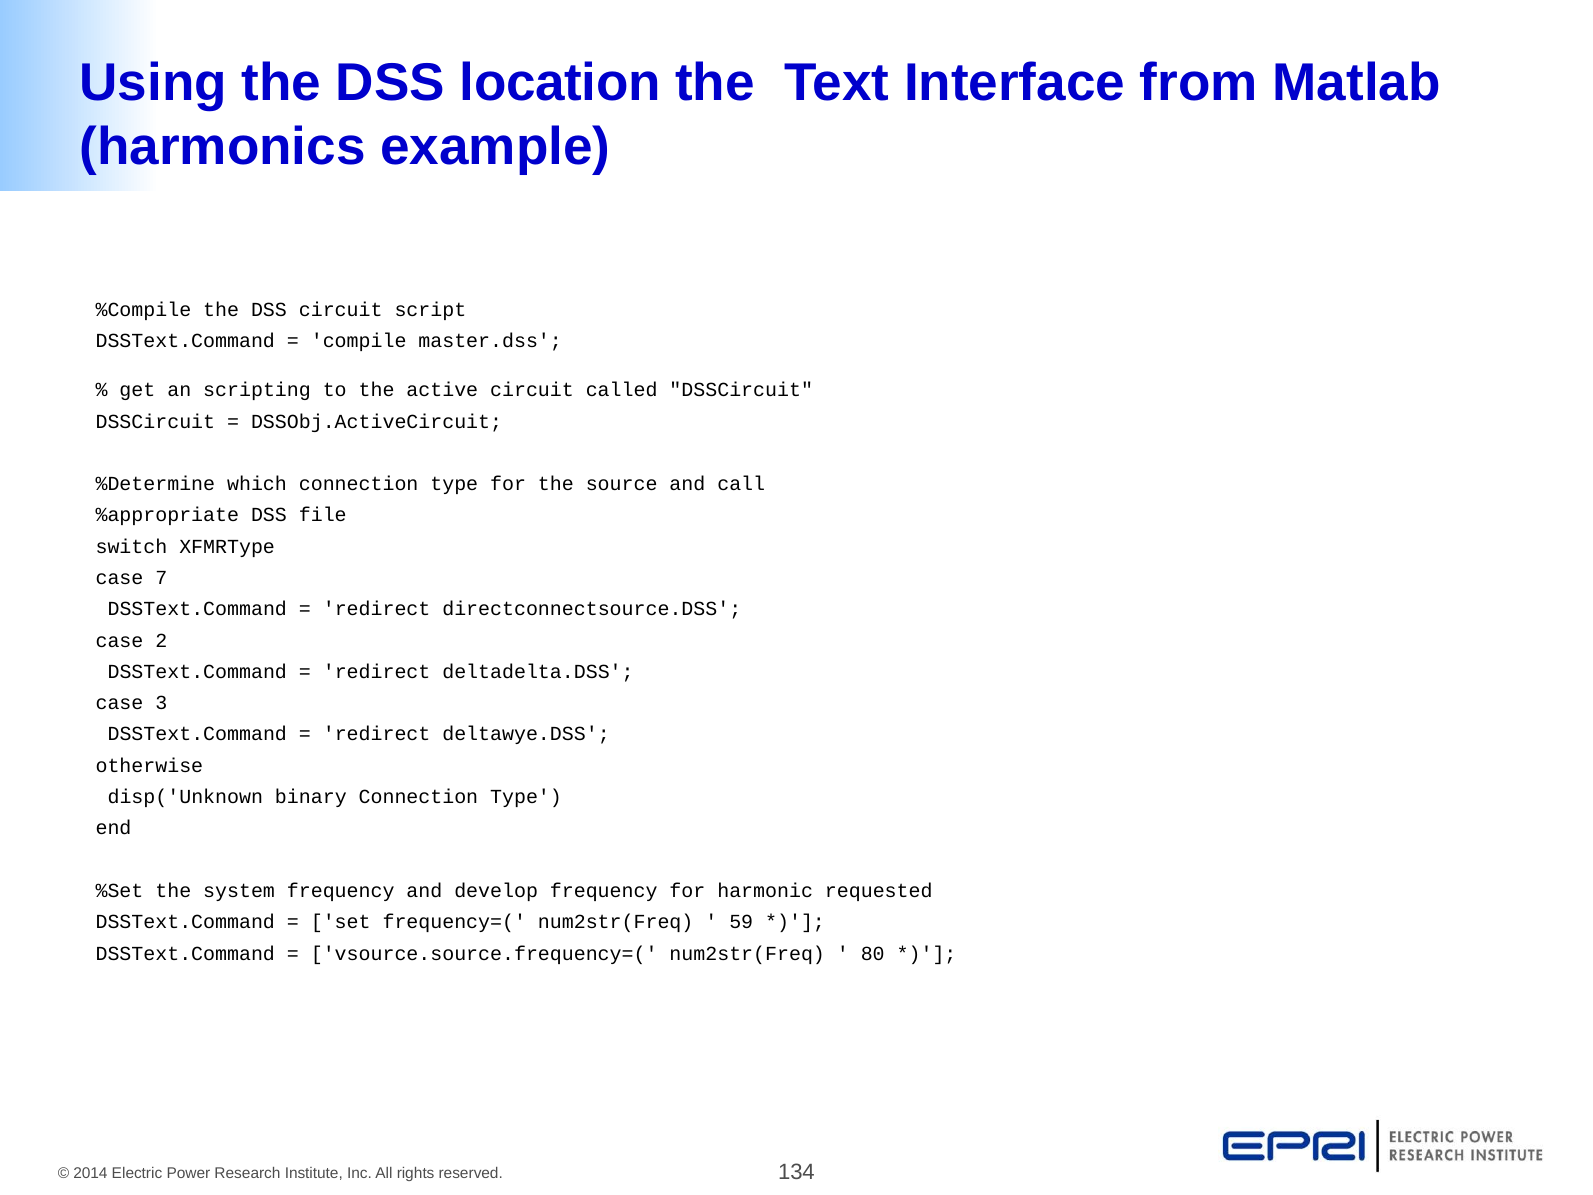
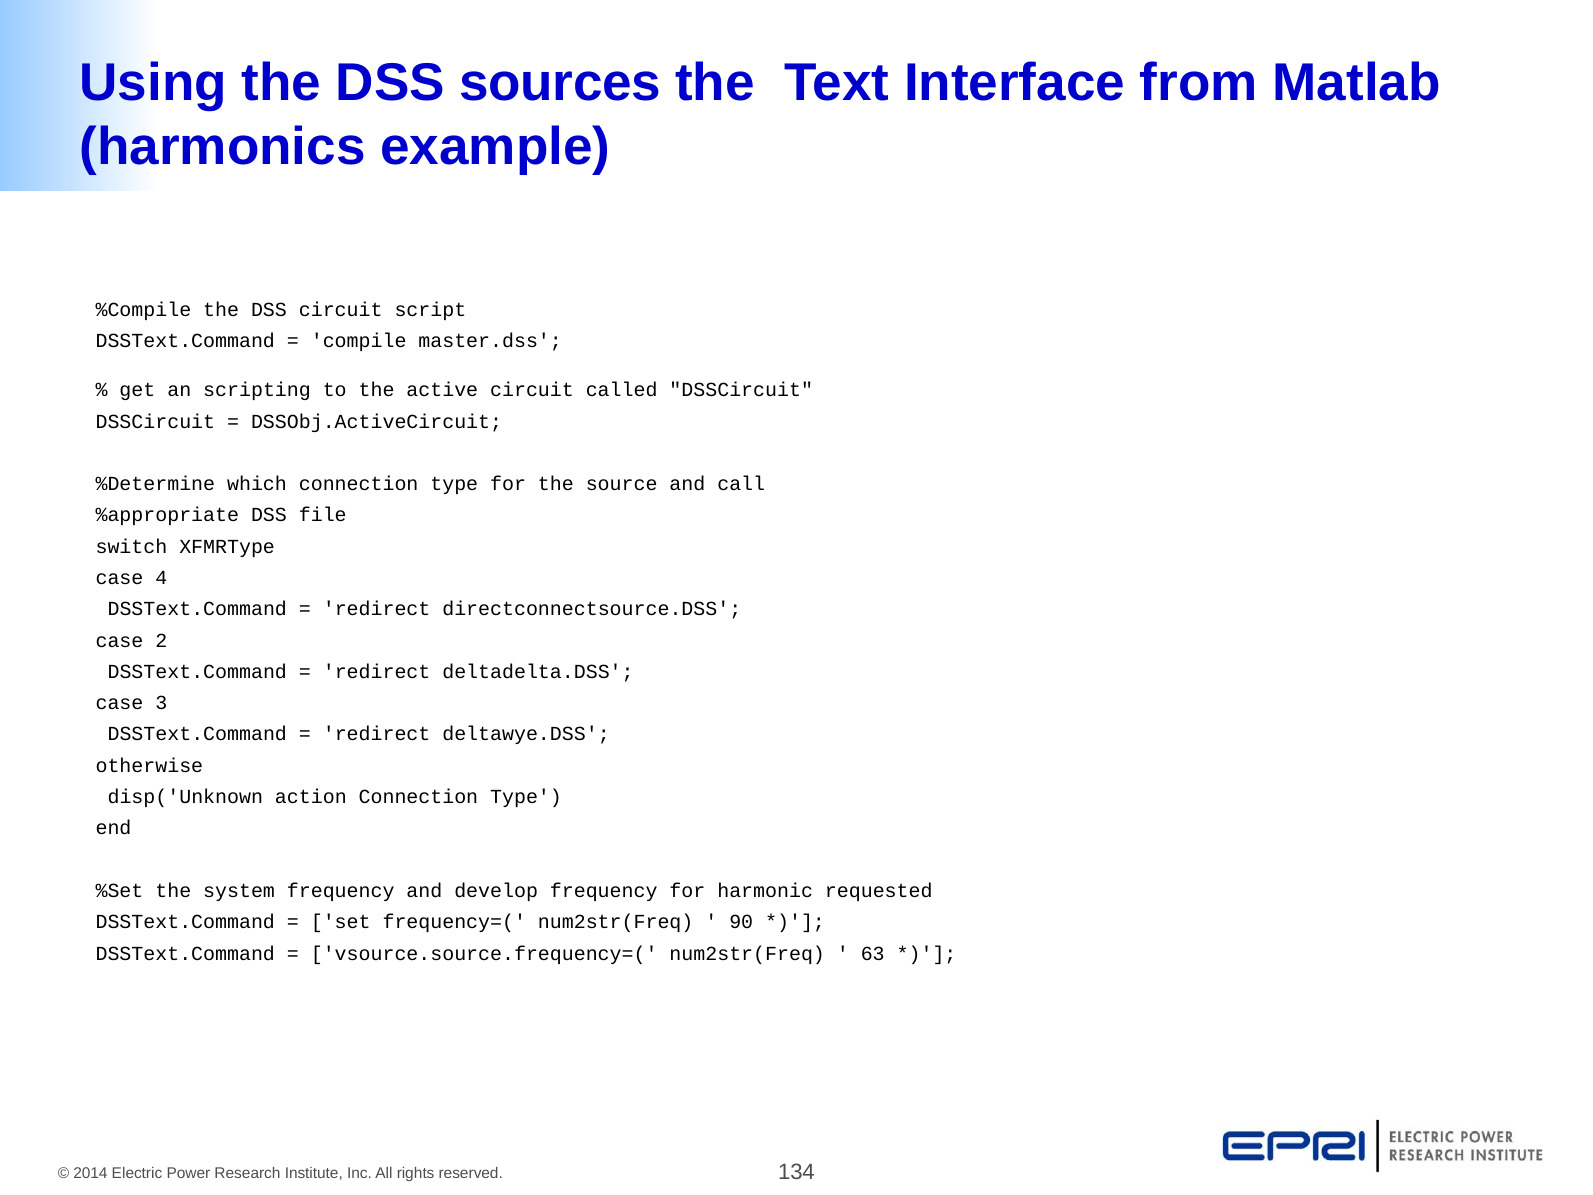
location: location -> sources
7: 7 -> 4
binary: binary -> action
59: 59 -> 90
80: 80 -> 63
